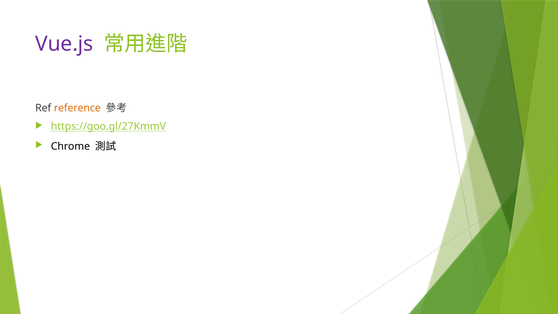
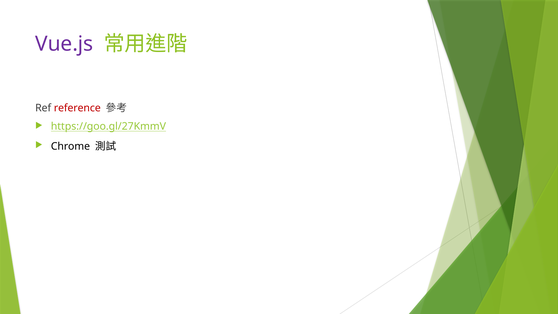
reference colour: orange -> red
